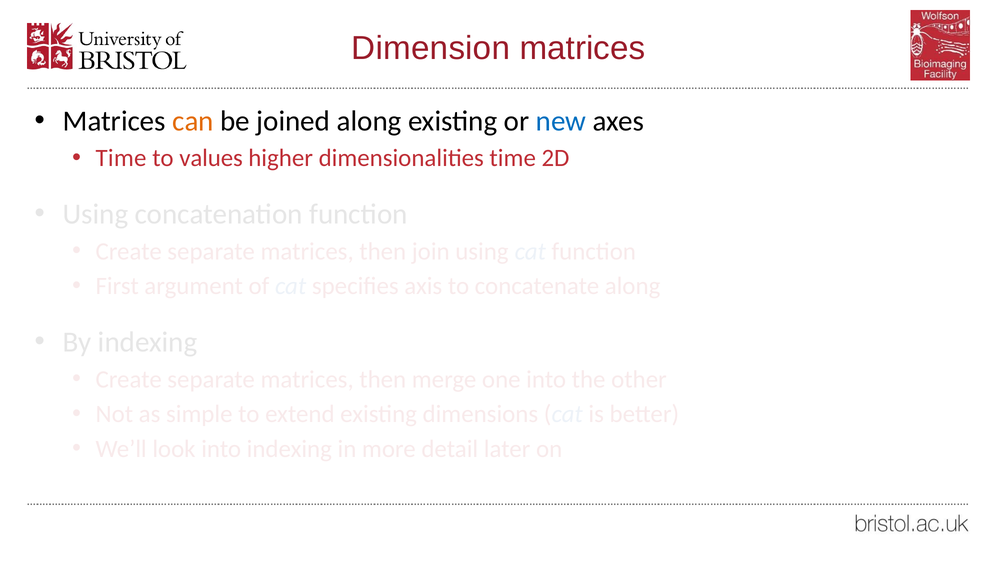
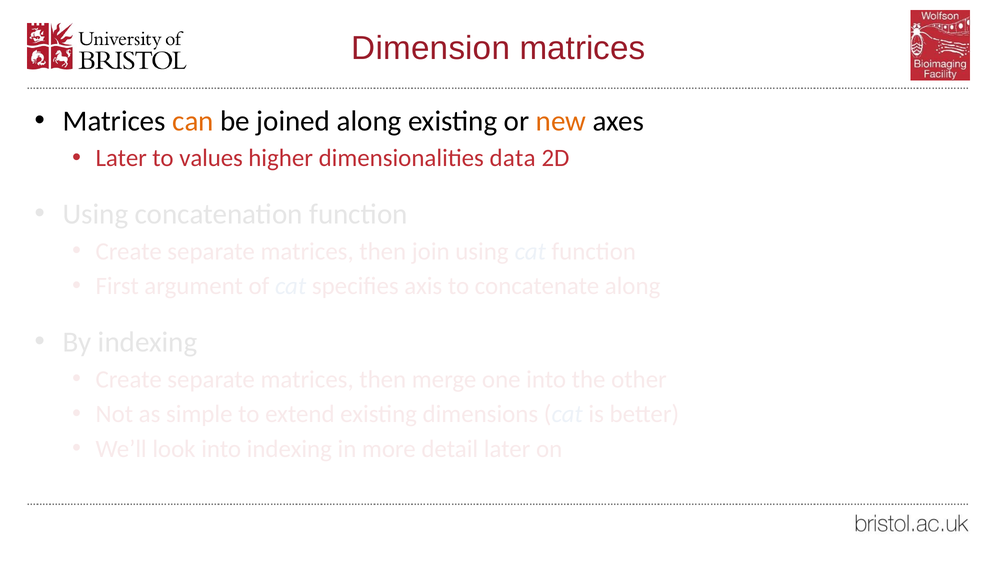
new colour: blue -> orange
Time at (121, 158): Time -> Later
dimensionalities time: time -> data
